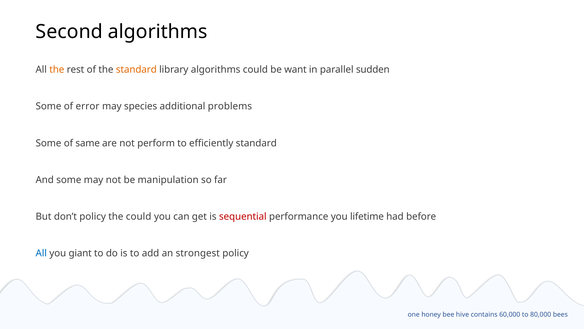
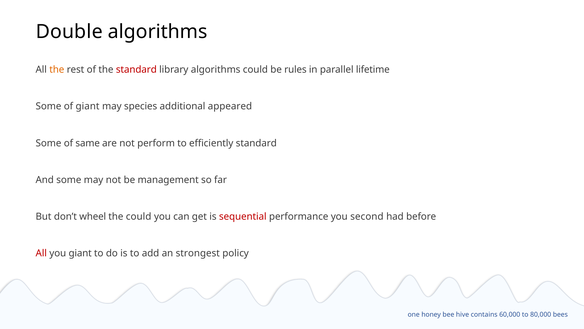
Second: Second -> Double
standard at (136, 70) colour: orange -> red
want: want -> rules
sudden: sudden -> lifetime
of error: error -> giant
problems: problems -> appeared
manipulation: manipulation -> management
don’t policy: policy -> wheel
lifetime: lifetime -> second
All at (41, 253) colour: blue -> red
